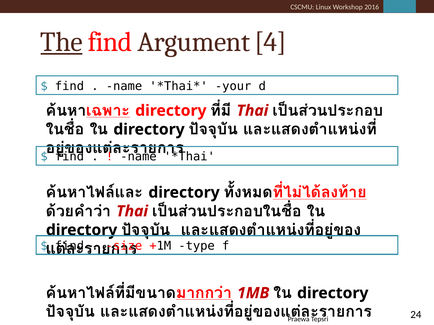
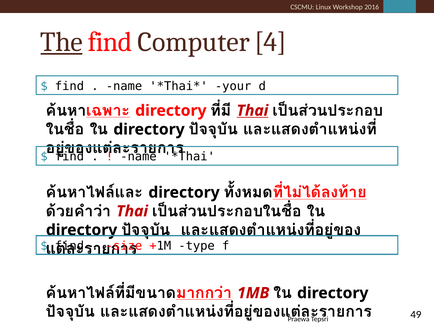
Argument: Argument -> Computer
Thai at (252, 111) underline: none -> present
24: 24 -> 49
